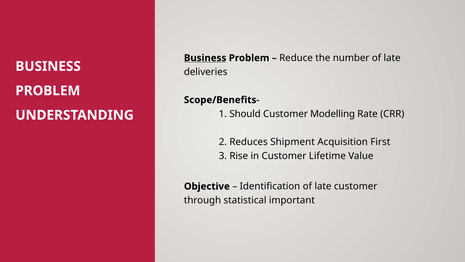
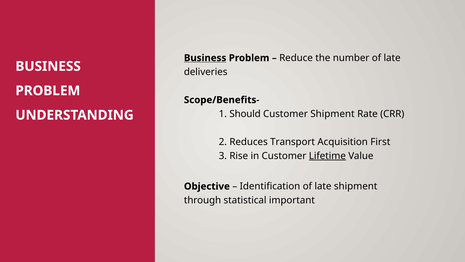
Customer Modelling: Modelling -> Shipment
Shipment: Shipment -> Transport
Lifetime underline: none -> present
late customer: customer -> shipment
